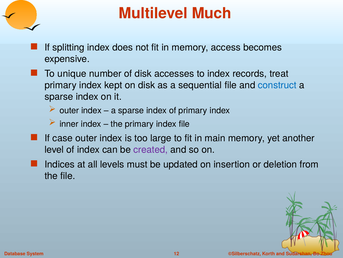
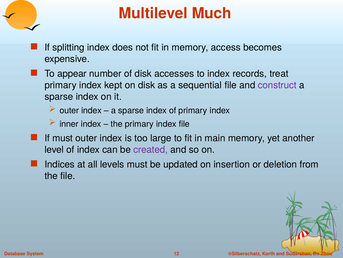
unique: unique -> appear
construct colour: blue -> purple
If case: case -> must
